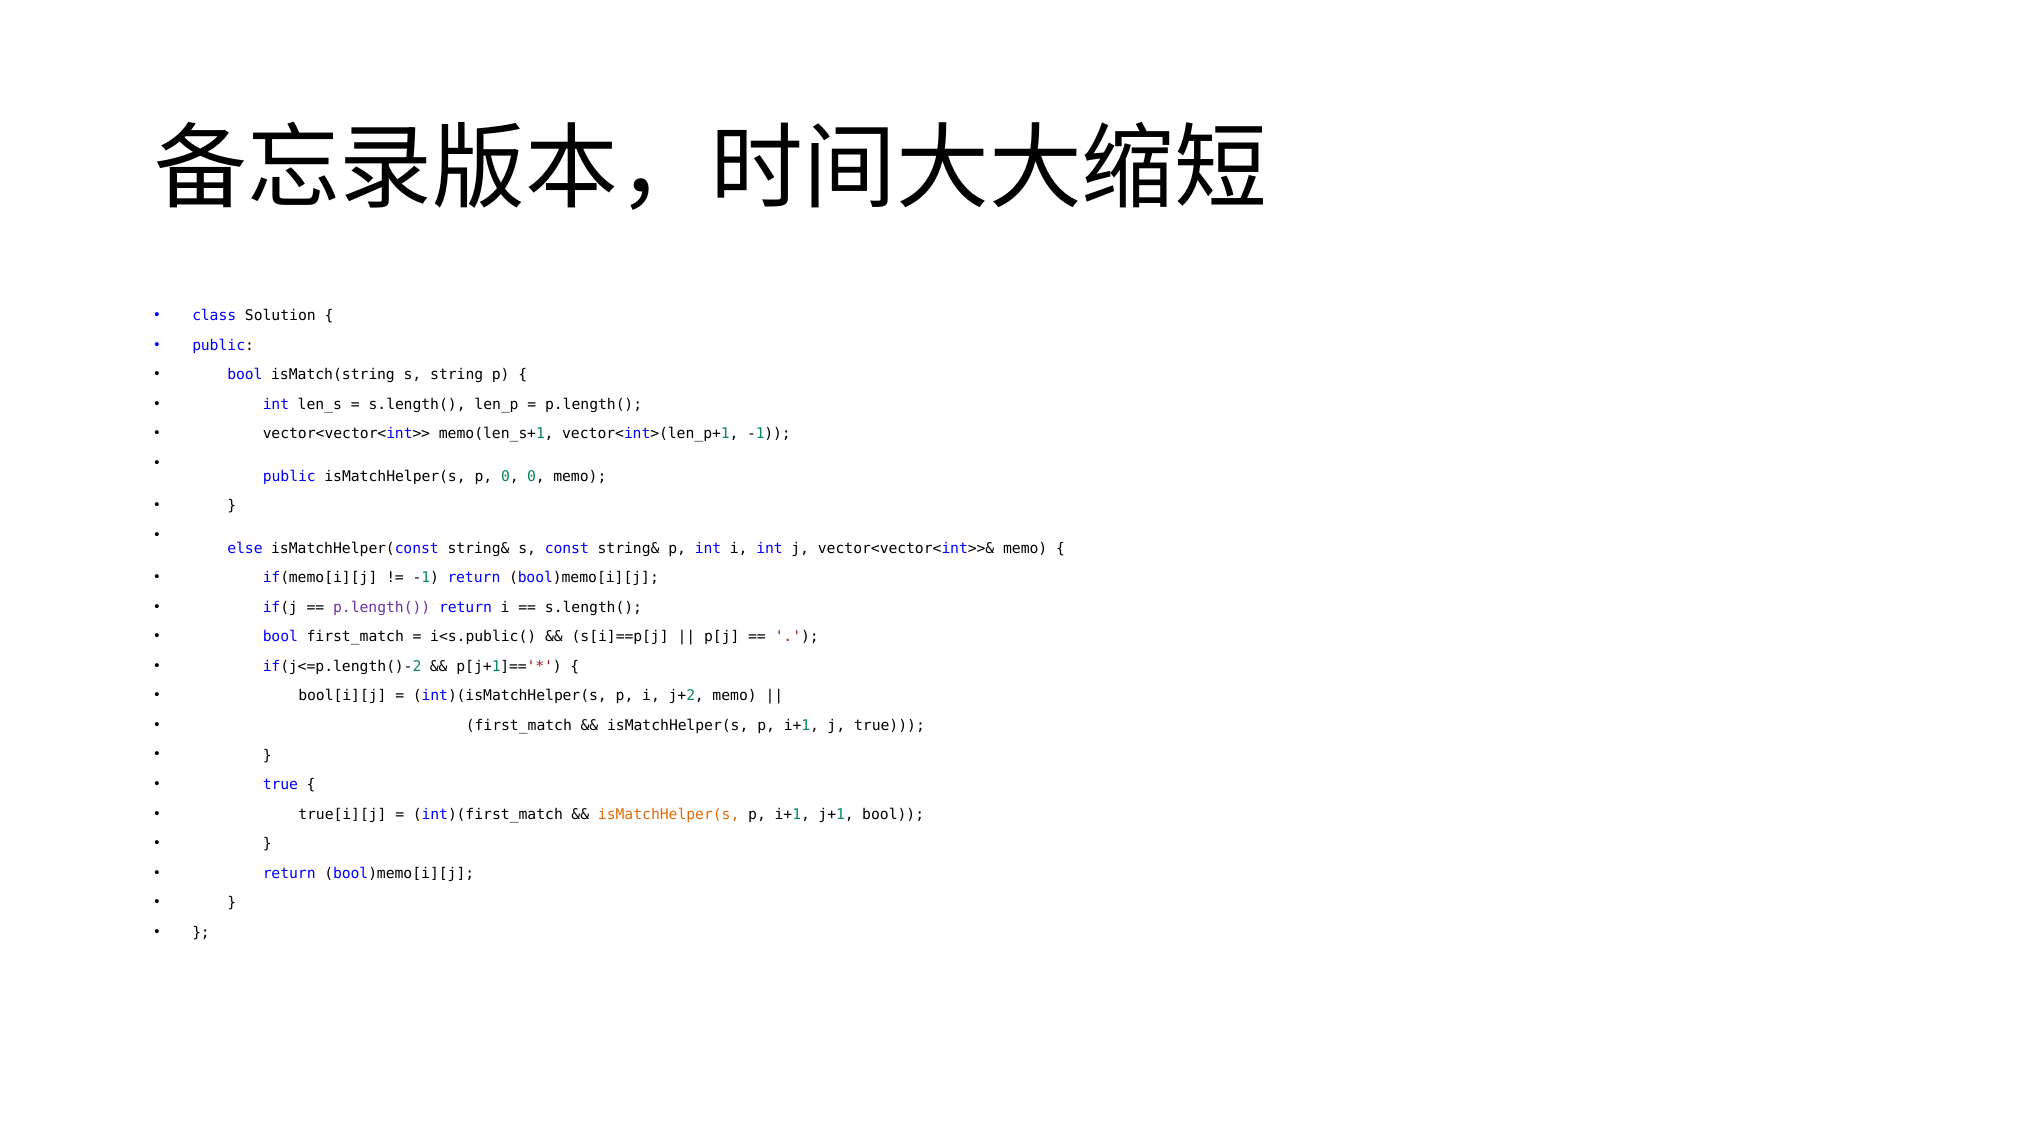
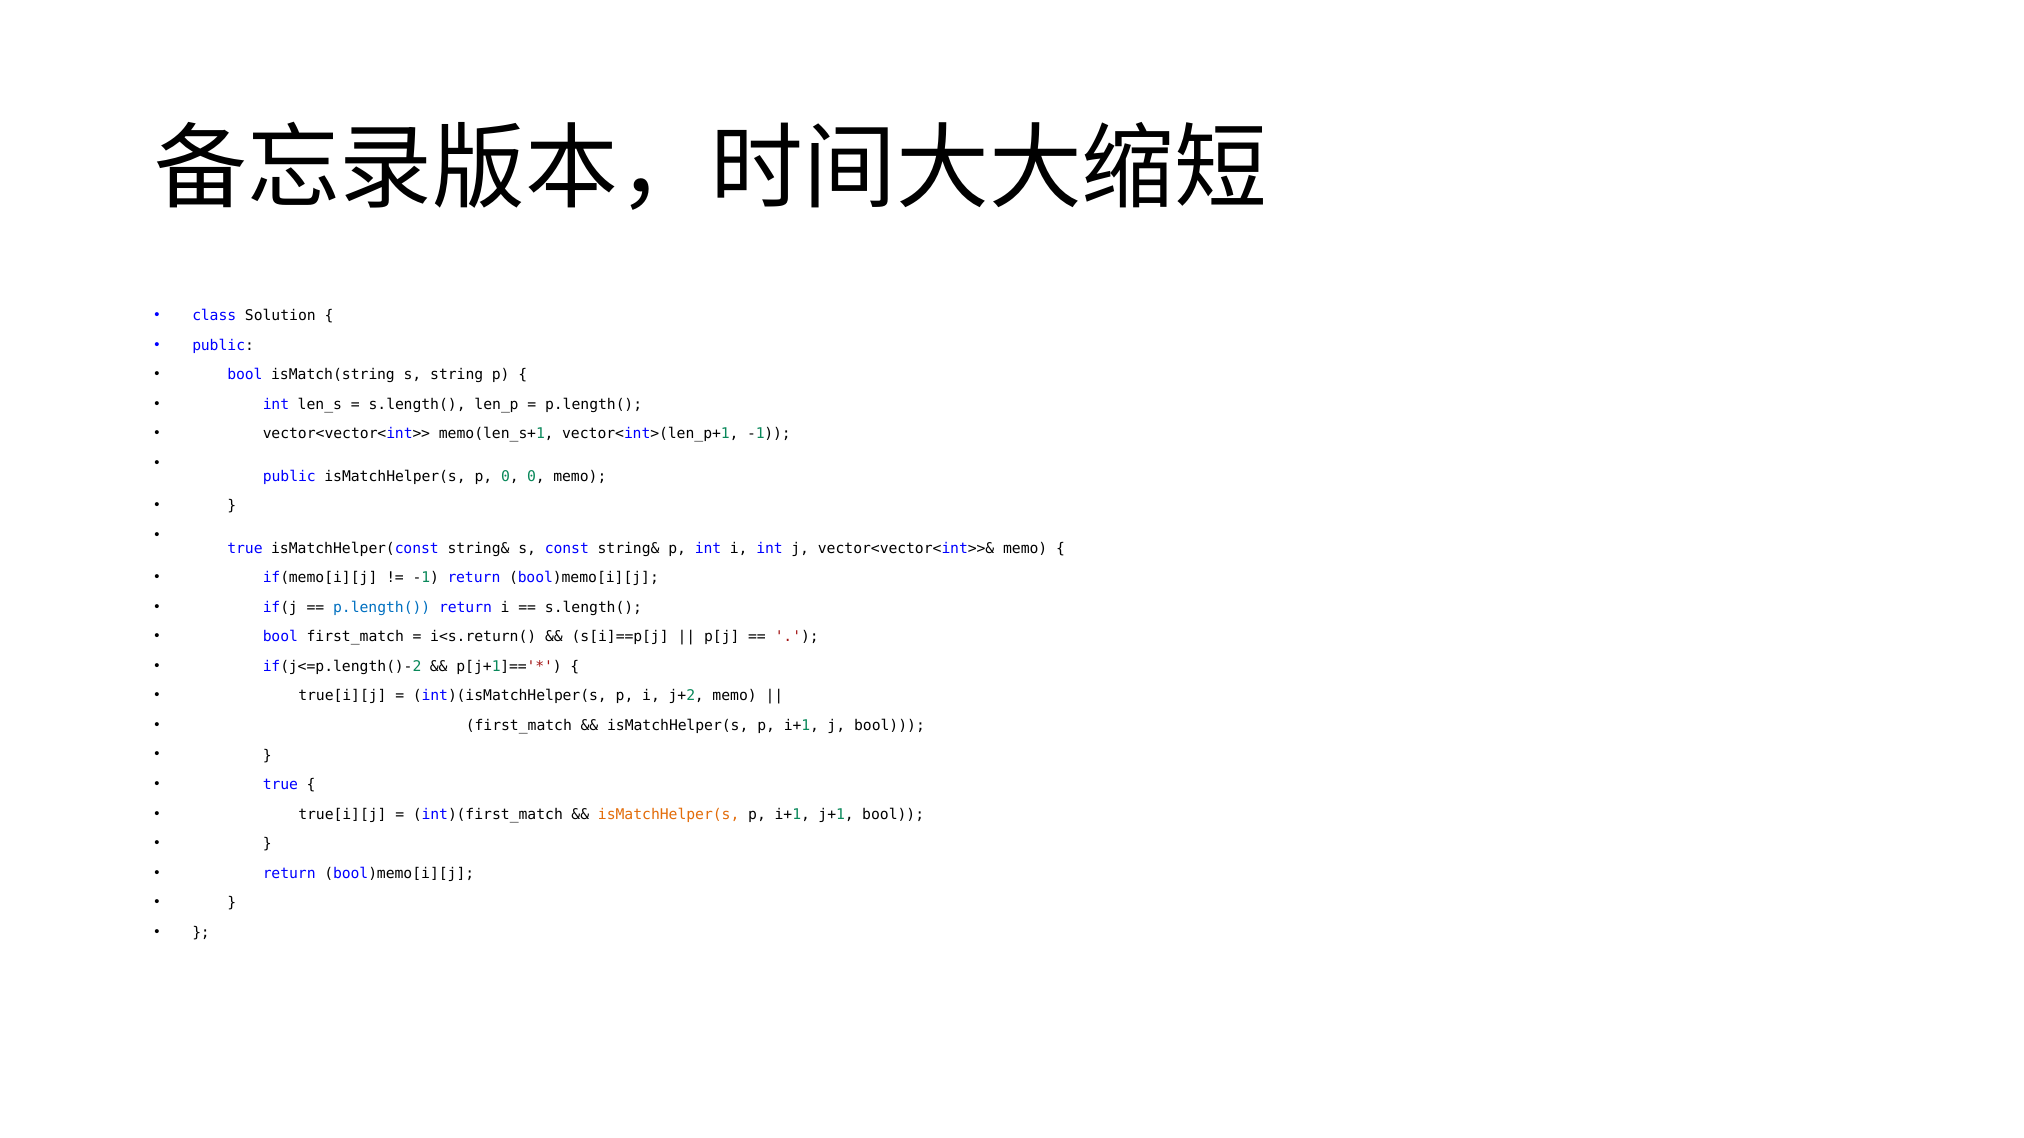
else at (245, 548): else -> true
p.length( at (382, 608) colour: purple -> blue
i<s.public(: i<s.public( -> i<s.return(
bool[i][j at (342, 696): bool[i][j -> true[i][j
j true: true -> bool
